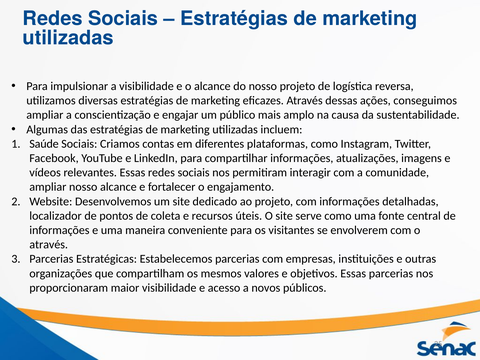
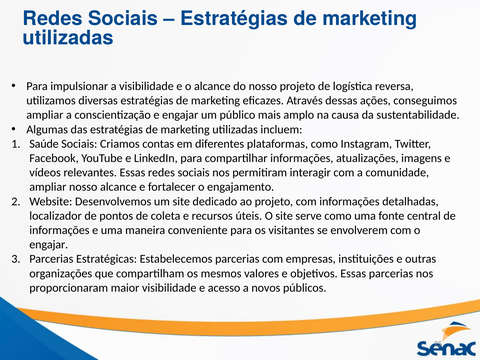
através at (49, 245): através -> engajar
